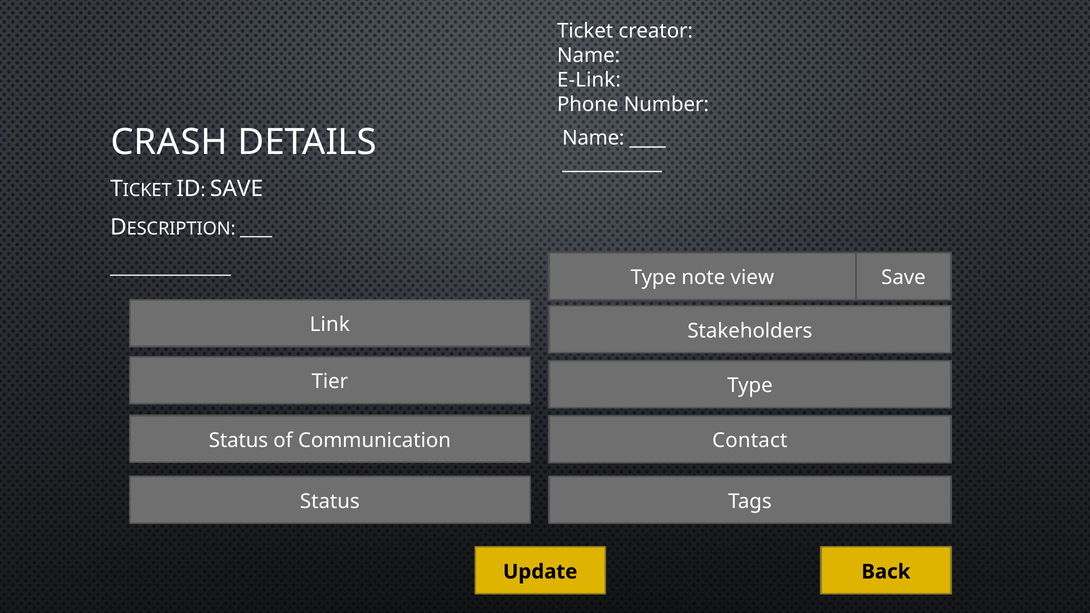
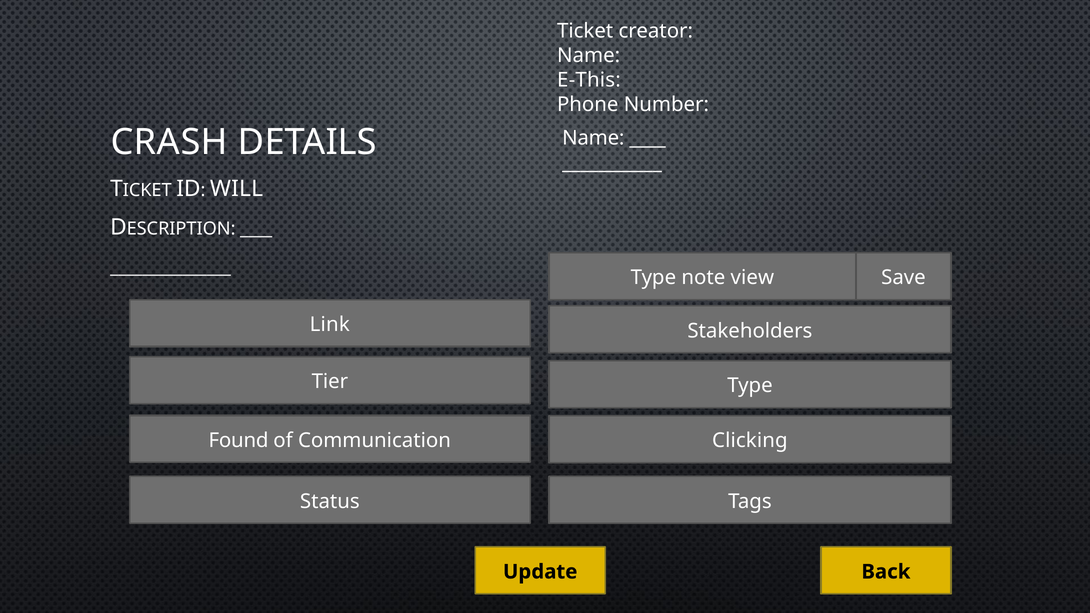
E-Link: E-Link -> E-This
SAVE at (237, 189): SAVE -> WILL
Status at (238, 440): Status -> Found
Contact: Contact -> Clicking
